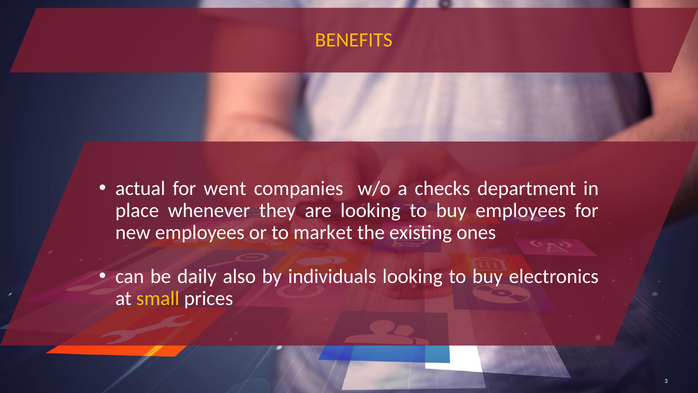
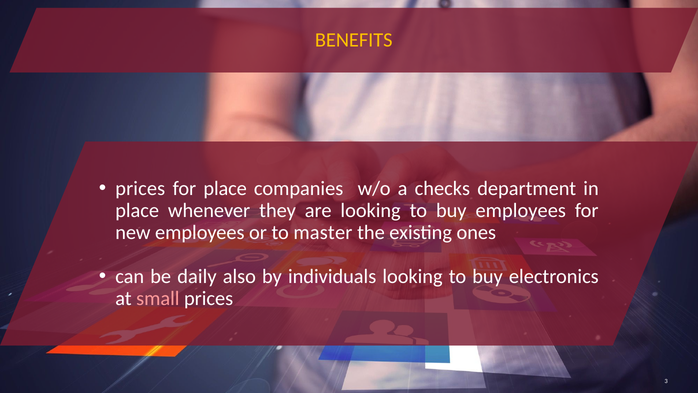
actual at (140, 188): actual -> prices
for went: went -> place
market: market -> master
small colour: yellow -> pink
